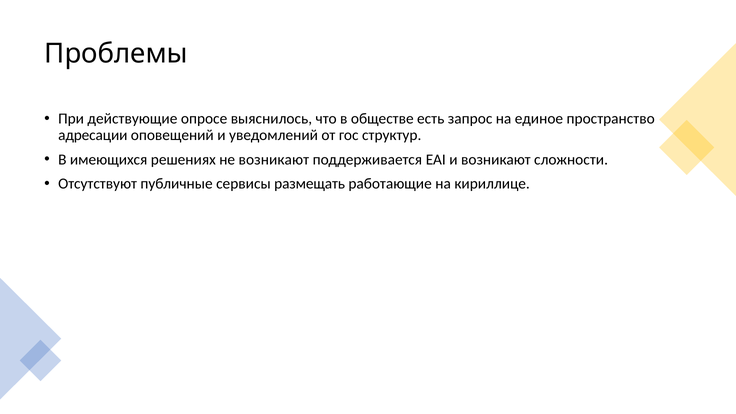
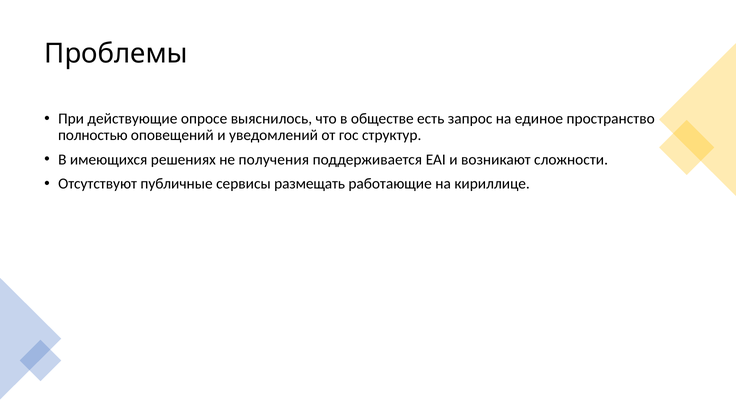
адресации: адресации -> полностью
не возникают: возникают -> получения
